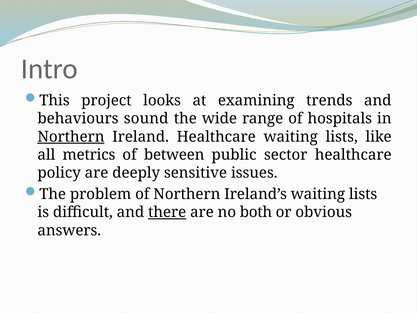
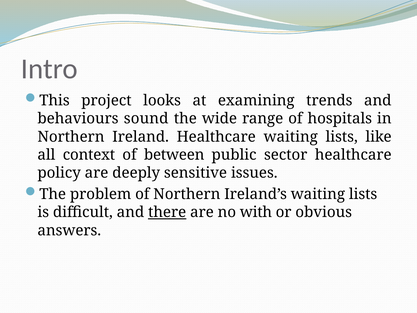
Northern at (71, 137) underline: present -> none
metrics: metrics -> context
both: both -> with
